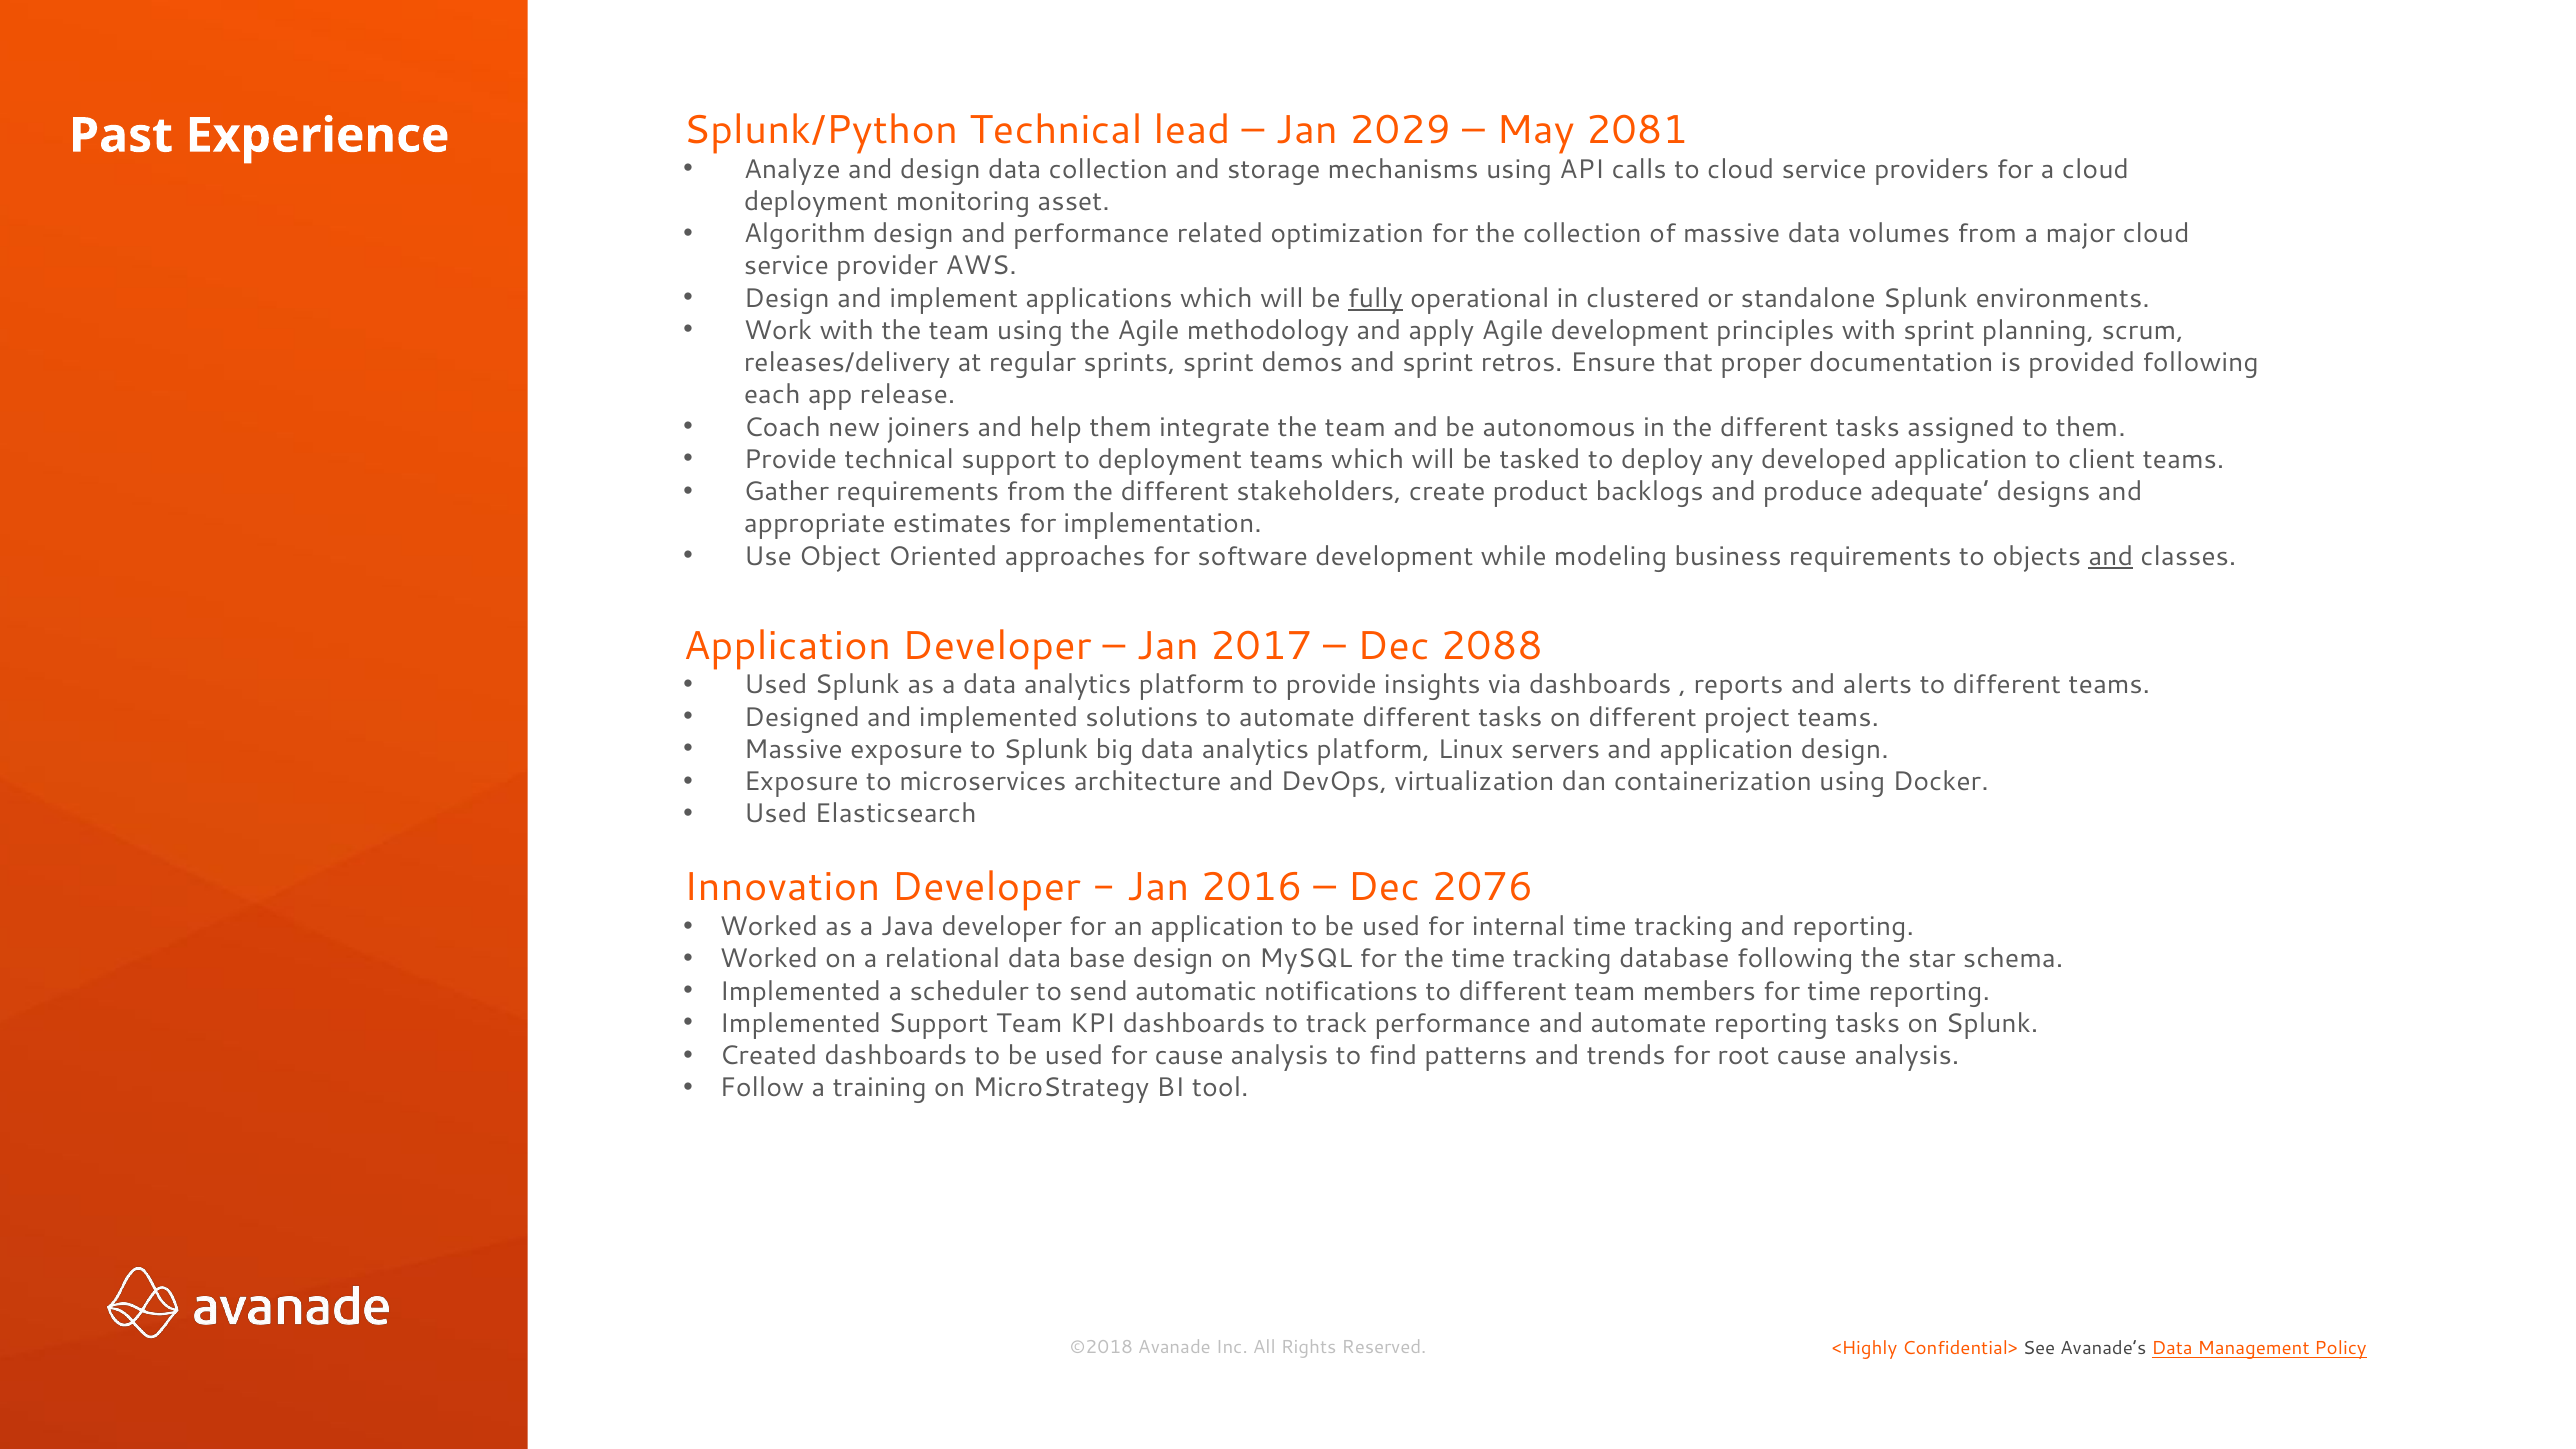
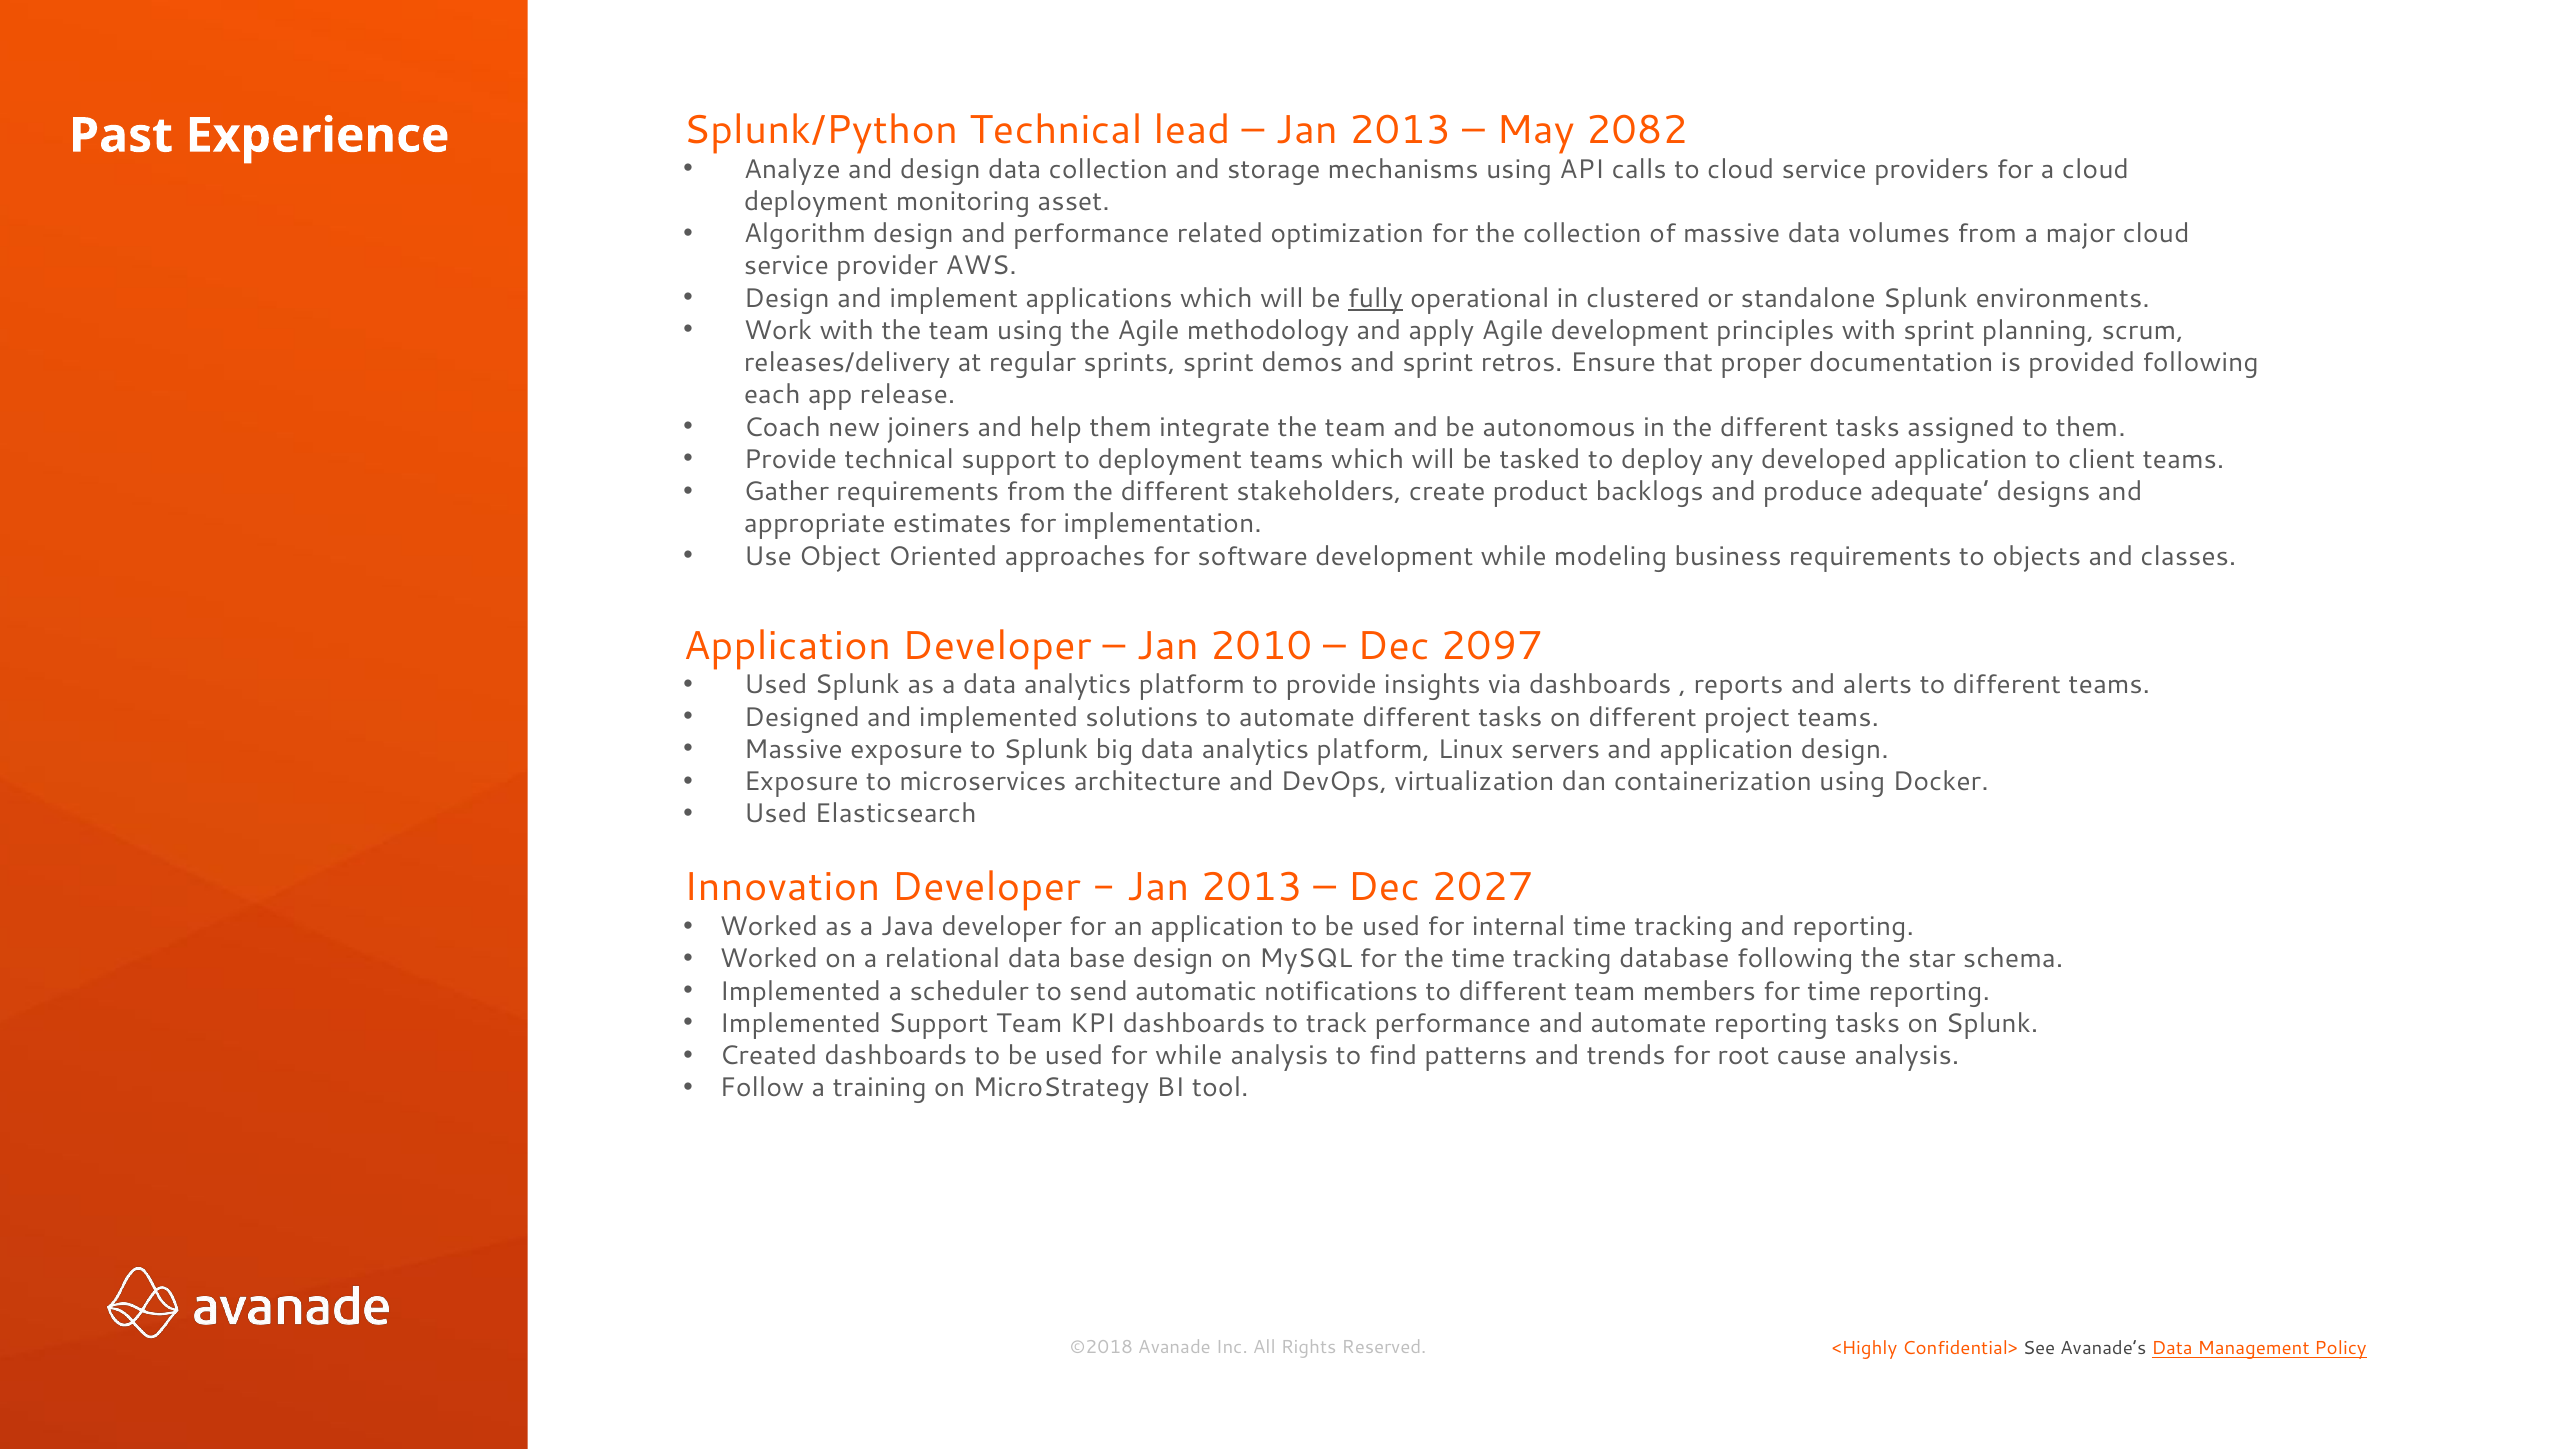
2029 at (1400, 130): 2029 -> 2013
2081: 2081 -> 2082
and at (2111, 556) underline: present -> none
2017: 2017 -> 2010
2088: 2088 -> 2097
2016 at (1252, 888): 2016 -> 2013
2076: 2076 -> 2027
for cause: cause -> while
